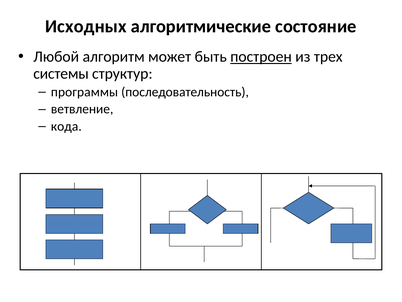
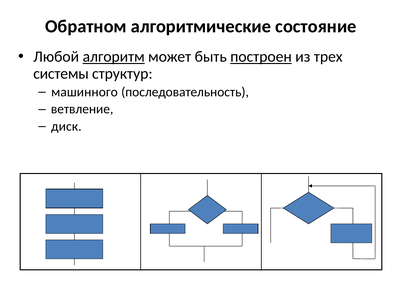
Исходных: Исходных -> Обратном
алгоритм underline: none -> present
программы: программы -> машинного
кода: кода -> диск
